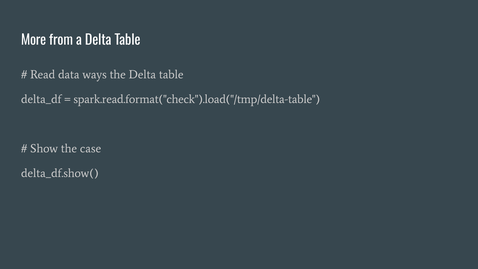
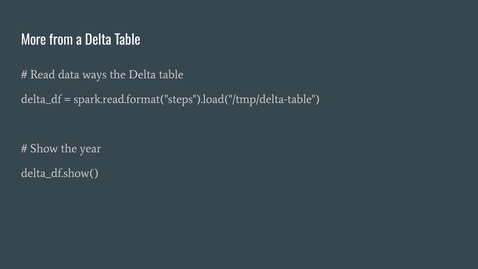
spark.read.format("check").load("/tmp/delta-table: spark.read.format("check").load("/tmp/delta-table -> spark.read.format("steps").load("/tmp/delta-table
case: case -> year
